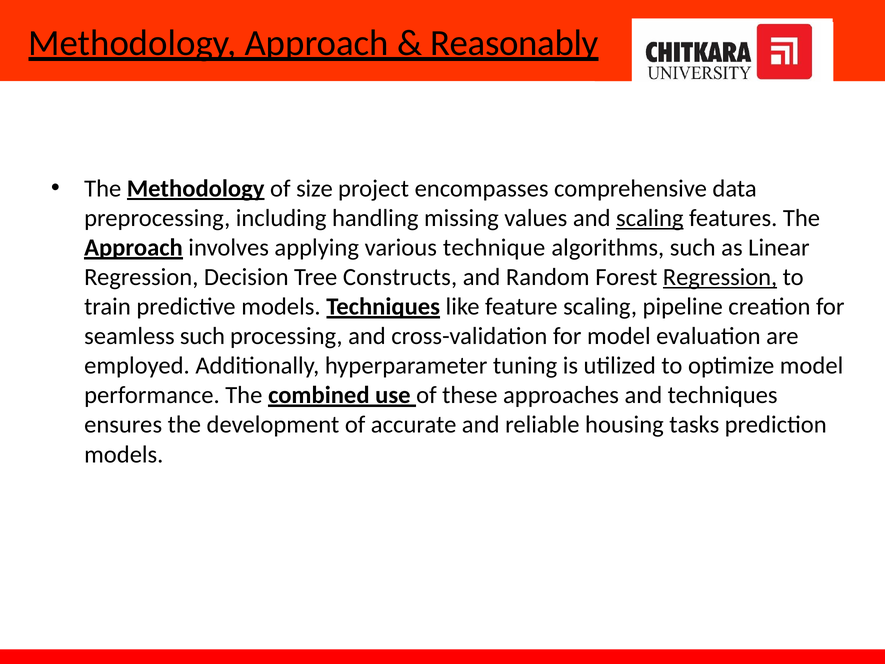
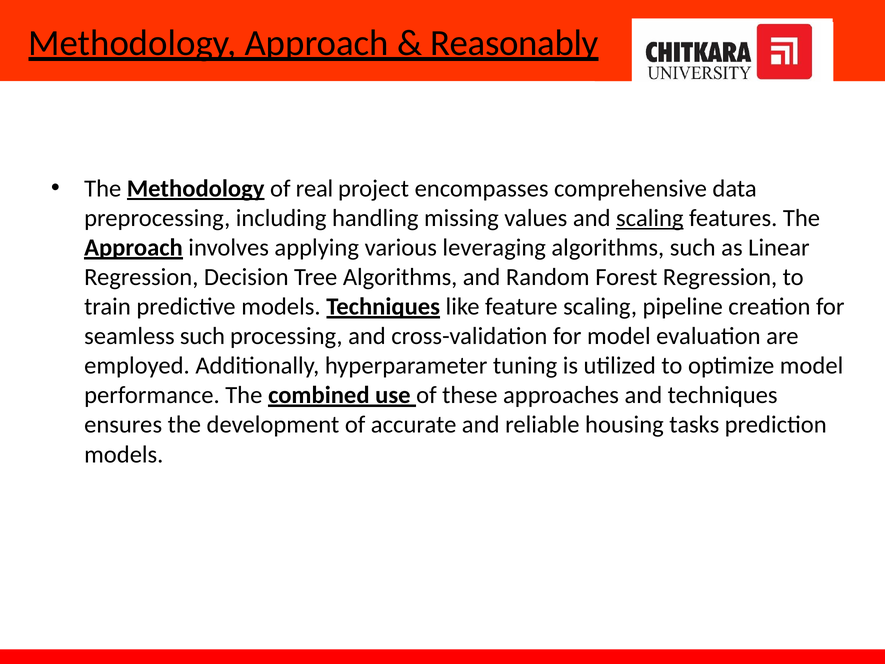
size: size -> real
technique: technique -> leveraging
Tree Constructs: Constructs -> Algorithms
Regression at (720, 277) underline: present -> none
